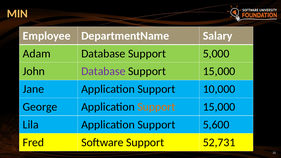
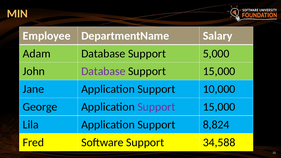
Support at (156, 107) colour: orange -> purple
5,600: 5,600 -> 8,824
52,731: 52,731 -> 34,588
